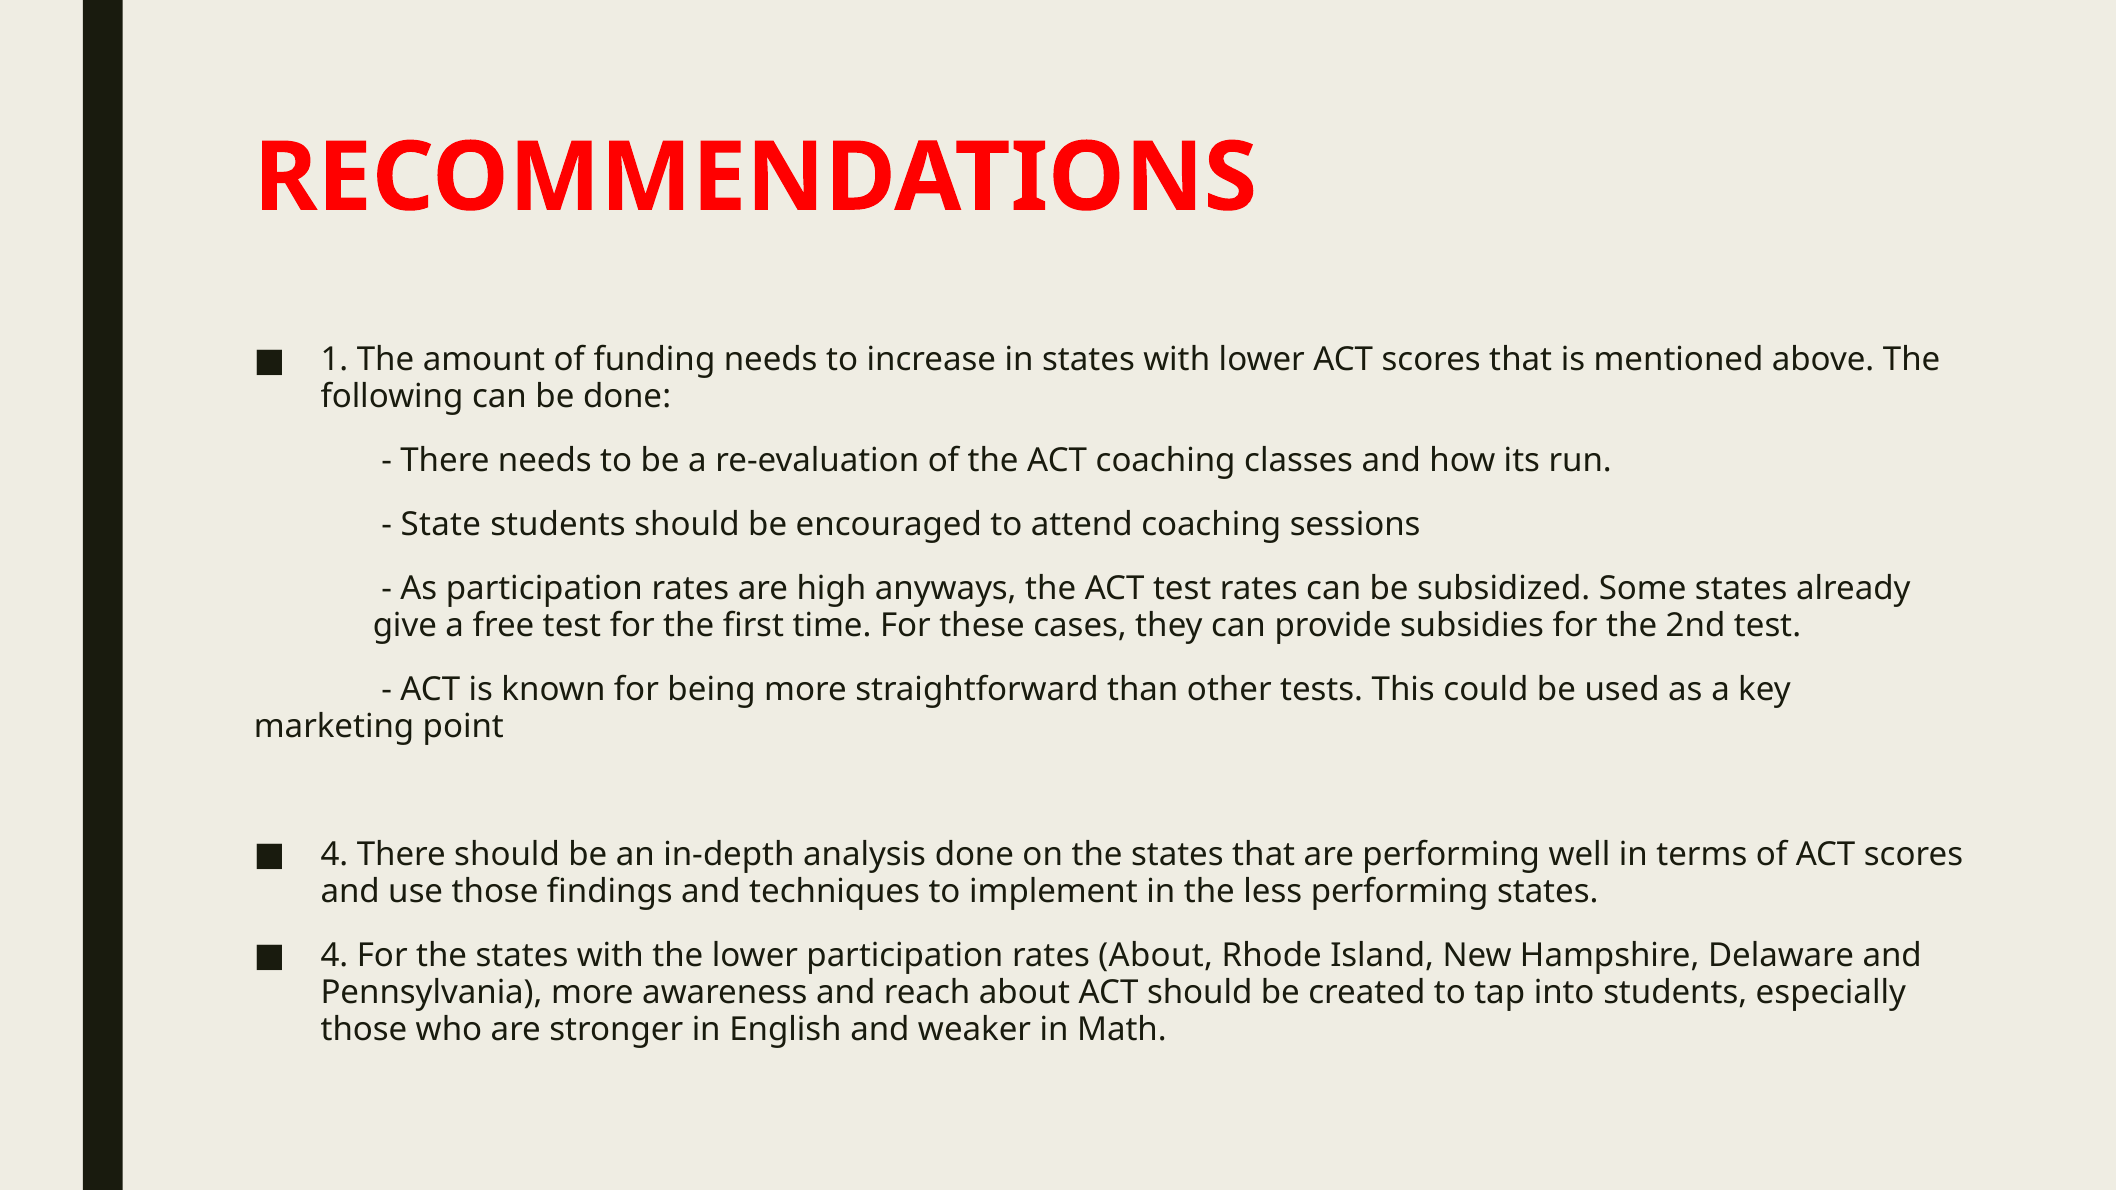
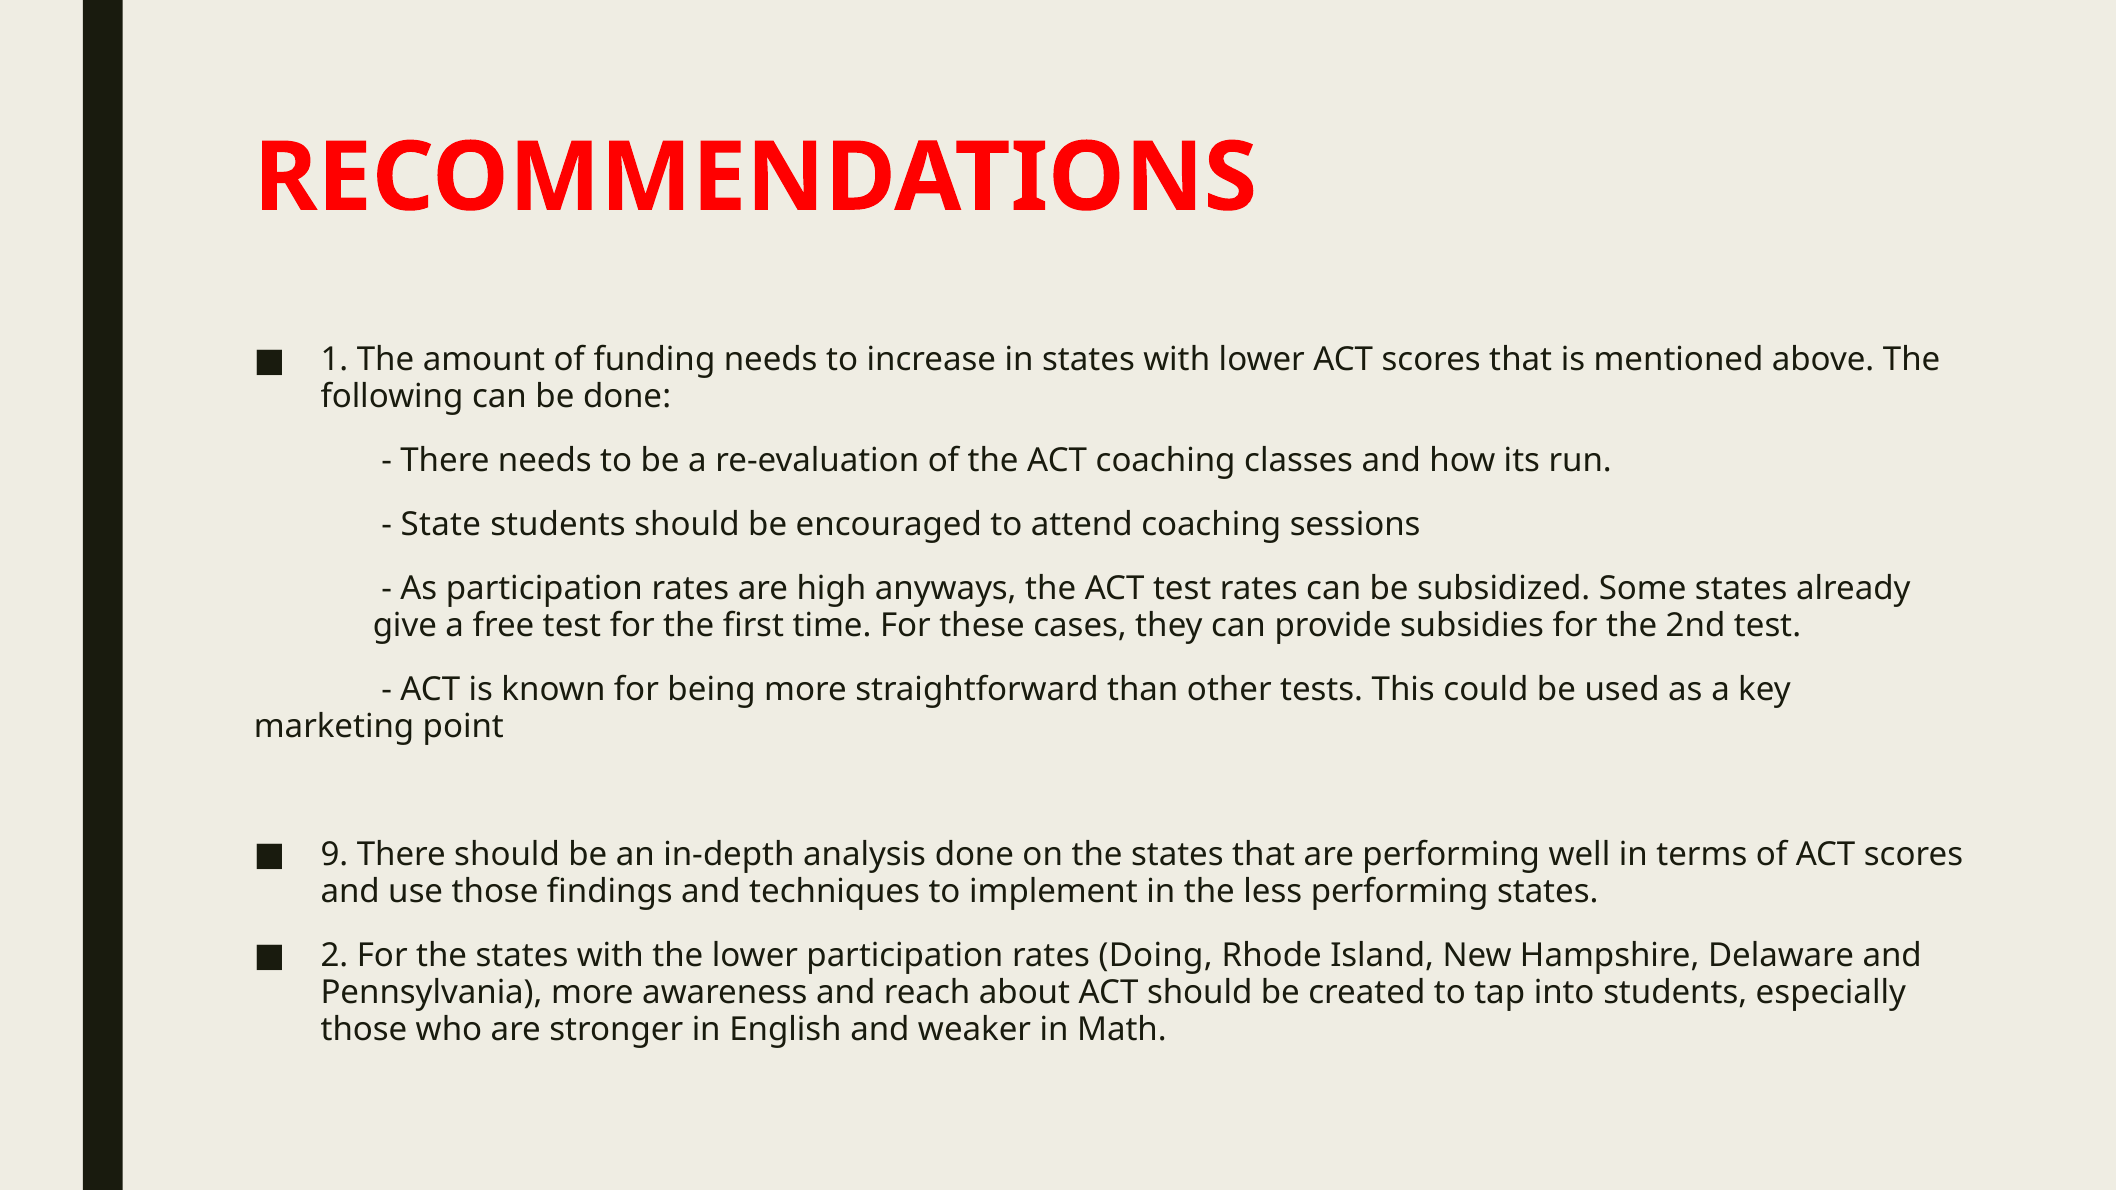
4 at (334, 854): 4 -> 9
4 at (334, 956): 4 -> 2
rates About: About -> Doing
